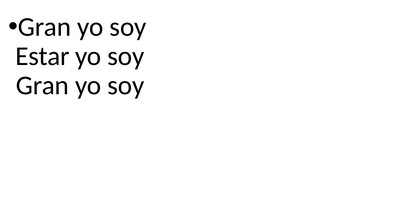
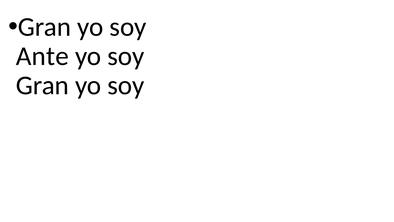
Estar: Estar -> Ante
